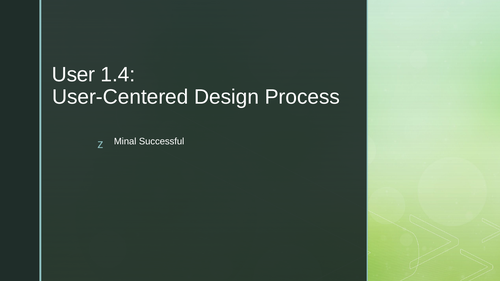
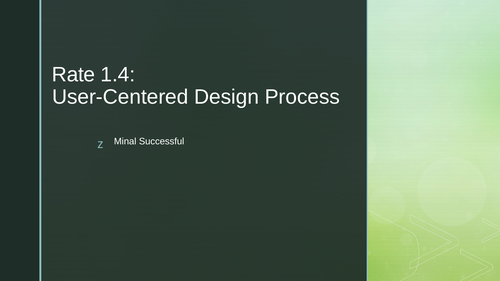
User: User -> Rate
